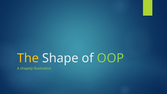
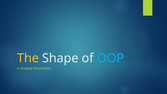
OOP colour: light green -> light blue
